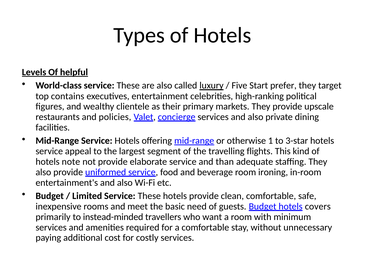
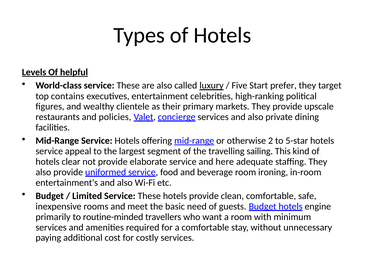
1: 1 -> 2
3-star: 3-star -> 5-star
flights: flights -> sailing
note: note -> clear
than: than -> here
covers: covers -> engine
instead-minded: instead-minded -> routine-minded
